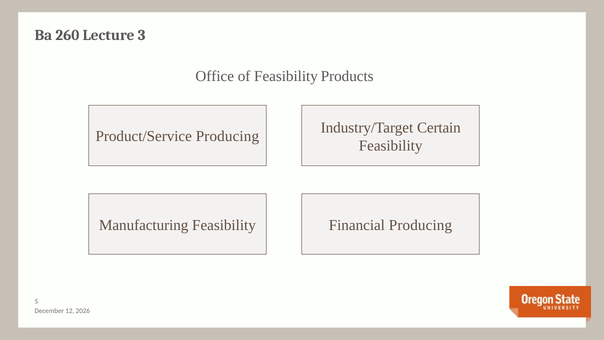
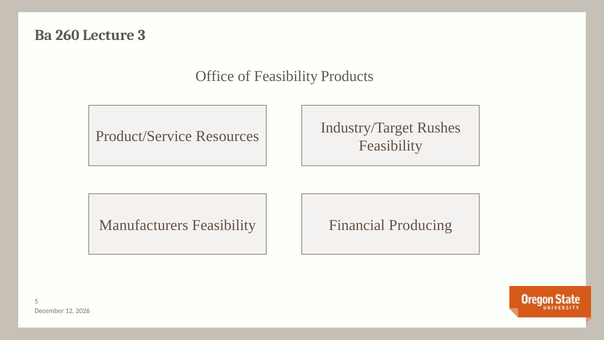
Certain: Certain -> Rushes
Product/Service Producing: Producing -> Resources
Manufacturing: Manufacturing -> Manufacturers
